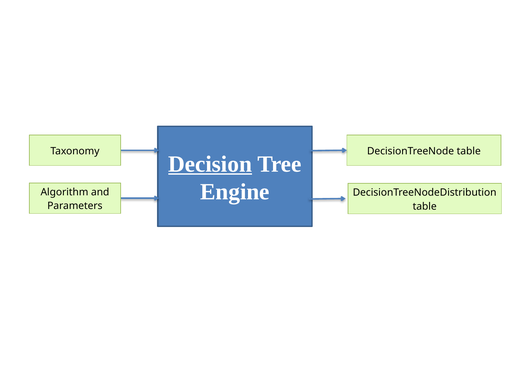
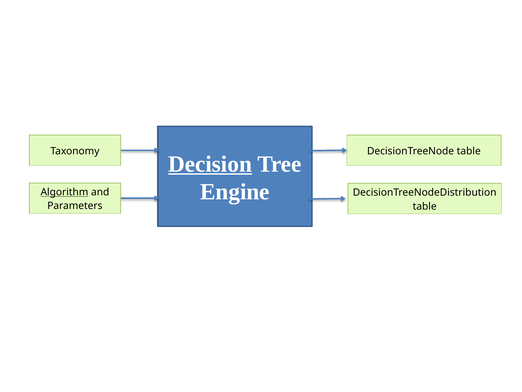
Algorithm underline: none -> present
